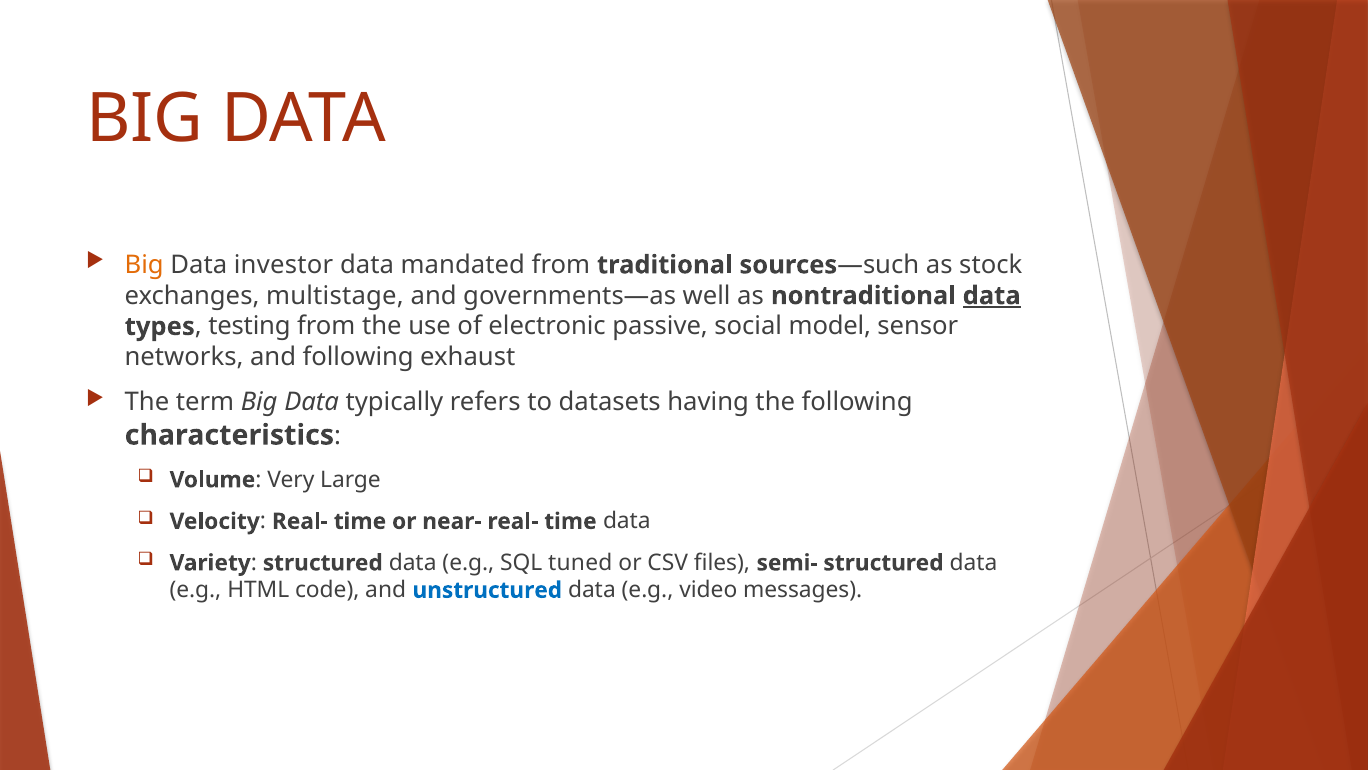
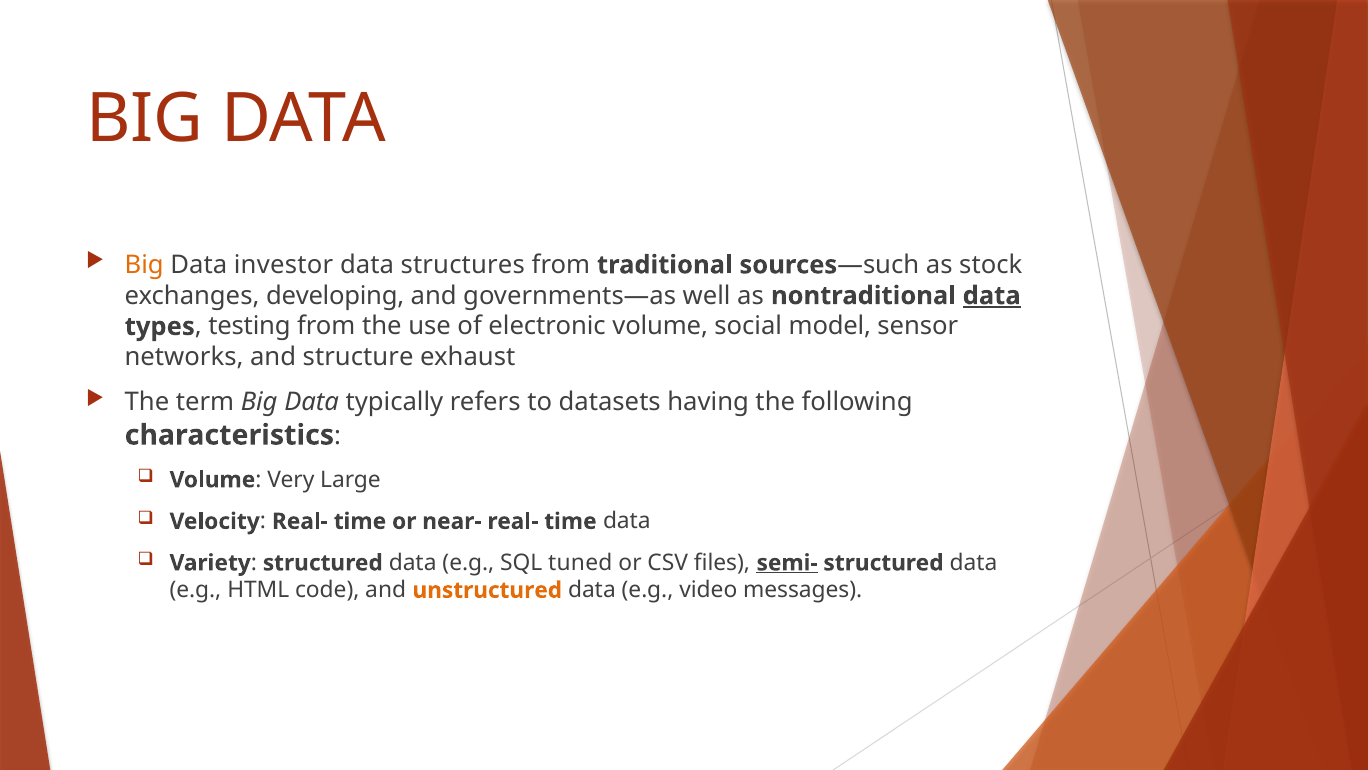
mandated: mandated -> structures
multistage: multistage -> developing
electronic passive: passive -> volume
and following: following -> structure
semi- underline: none -> present
unstructured colour: blue -> orange
